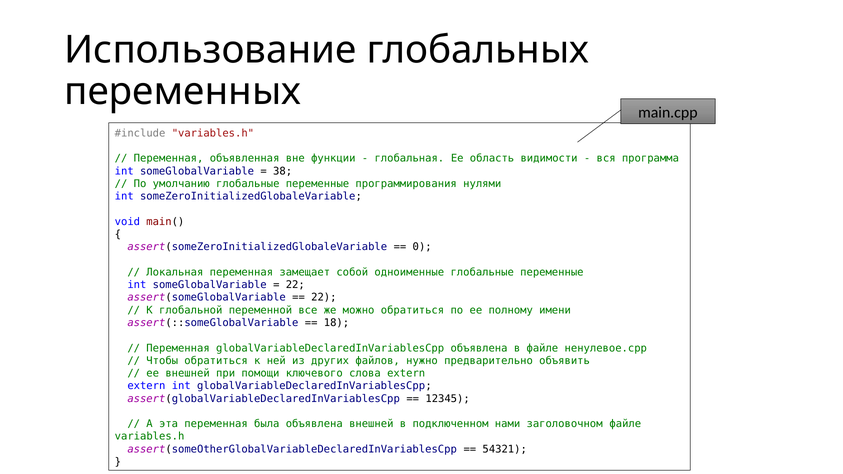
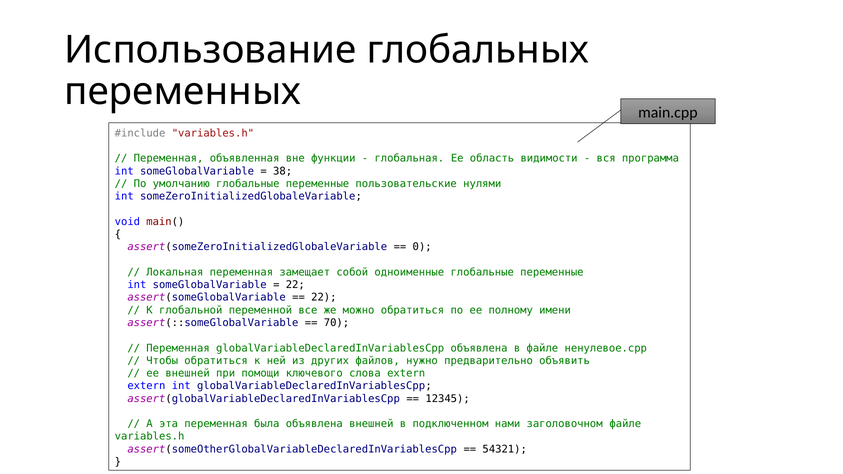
программирования: программирования -> пользовательские
18: 18 -> 70
